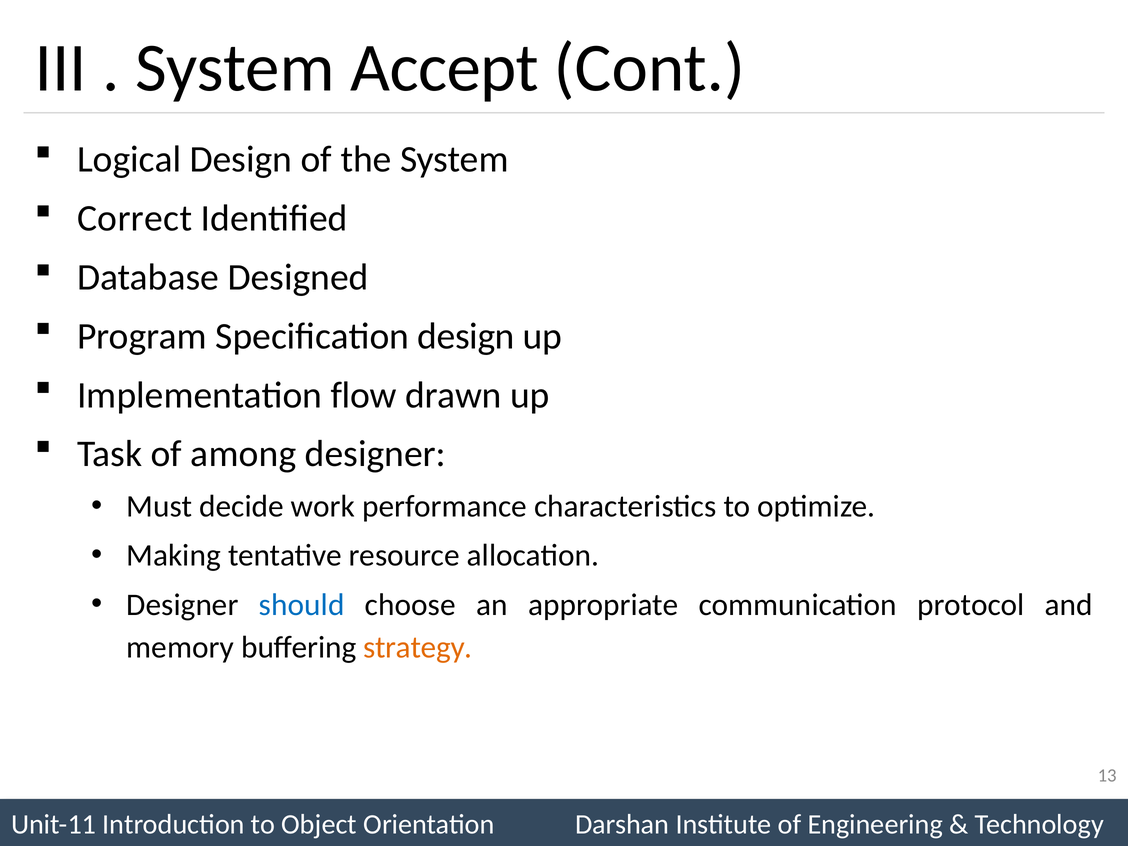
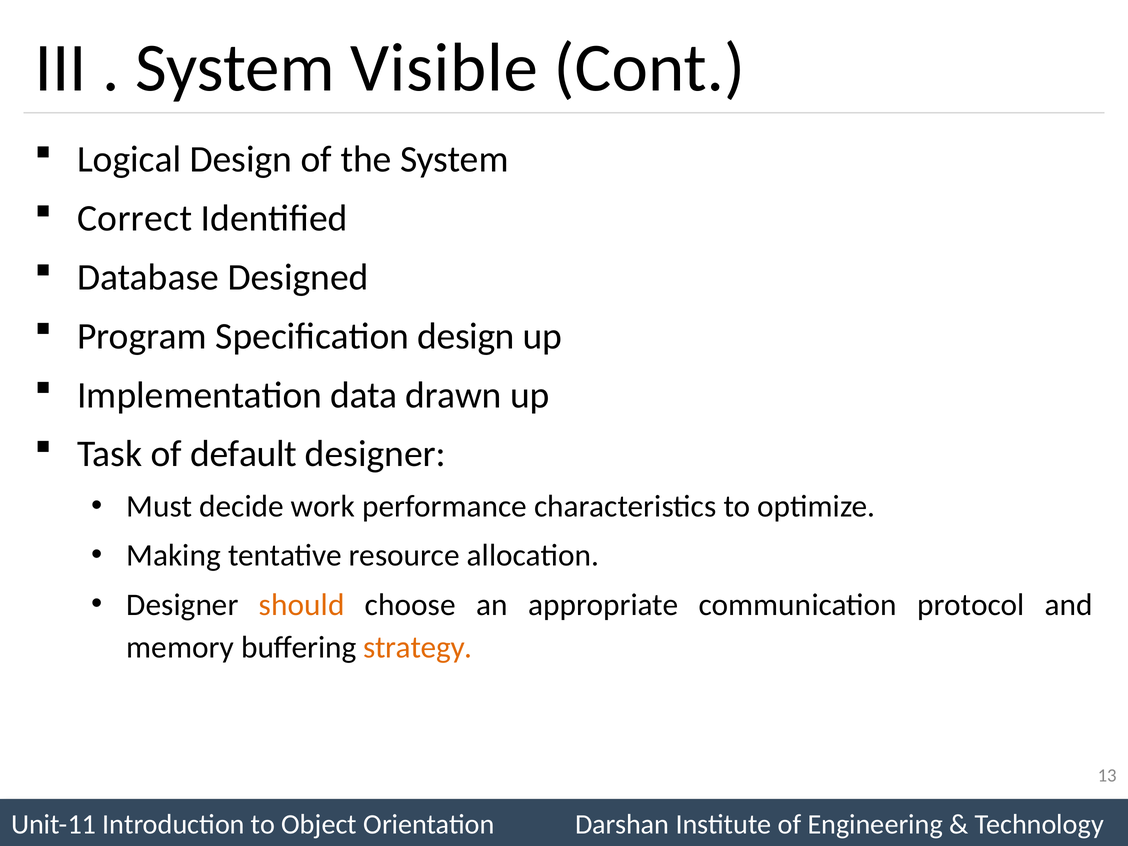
Accept: Accept -> Visible
flow: flow -> data
among: among -> default
should colour: blue -> orange
